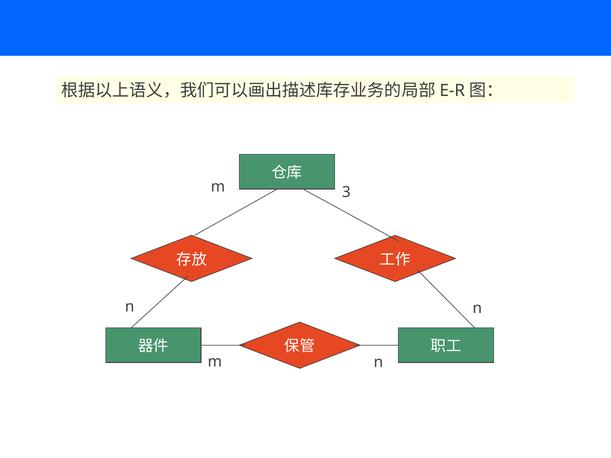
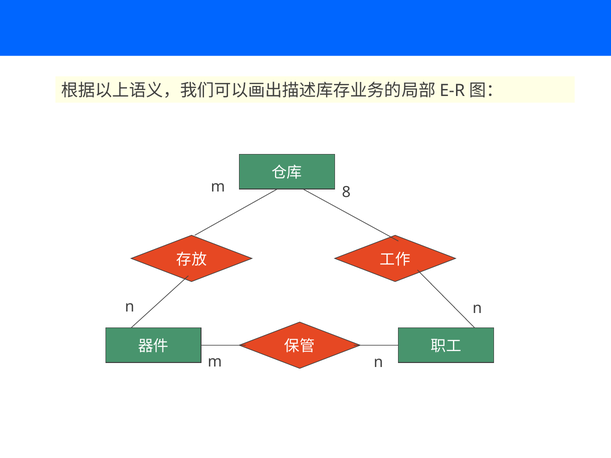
3: 3 -> 8
